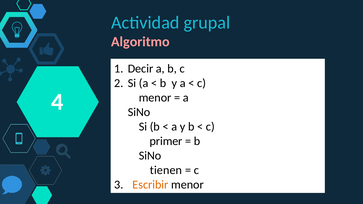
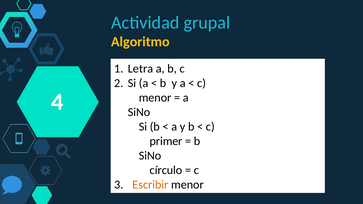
Algoritmo colour: pink -> yellow
Decir: Decir -> Letra
tienen: tienen -> círculo
